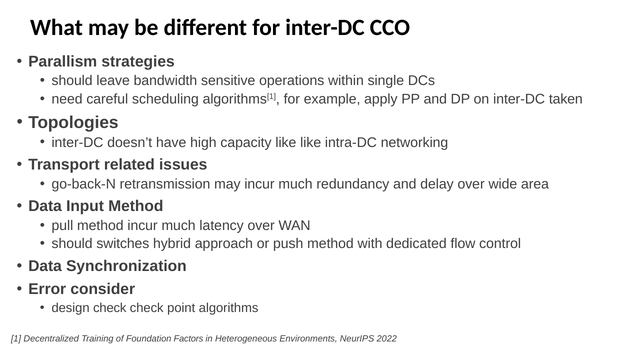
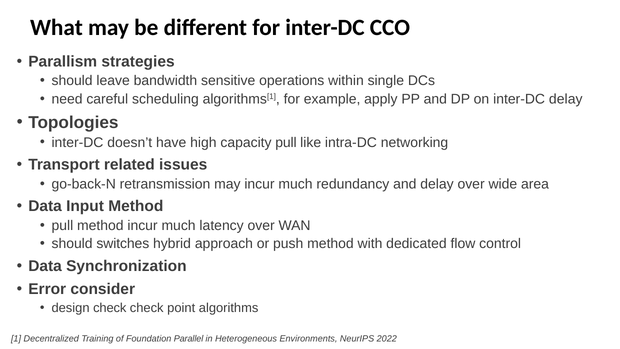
inter-DC taken: taken -> delay
capacity like: like -> pull
Factors: Factors -> Parallel
